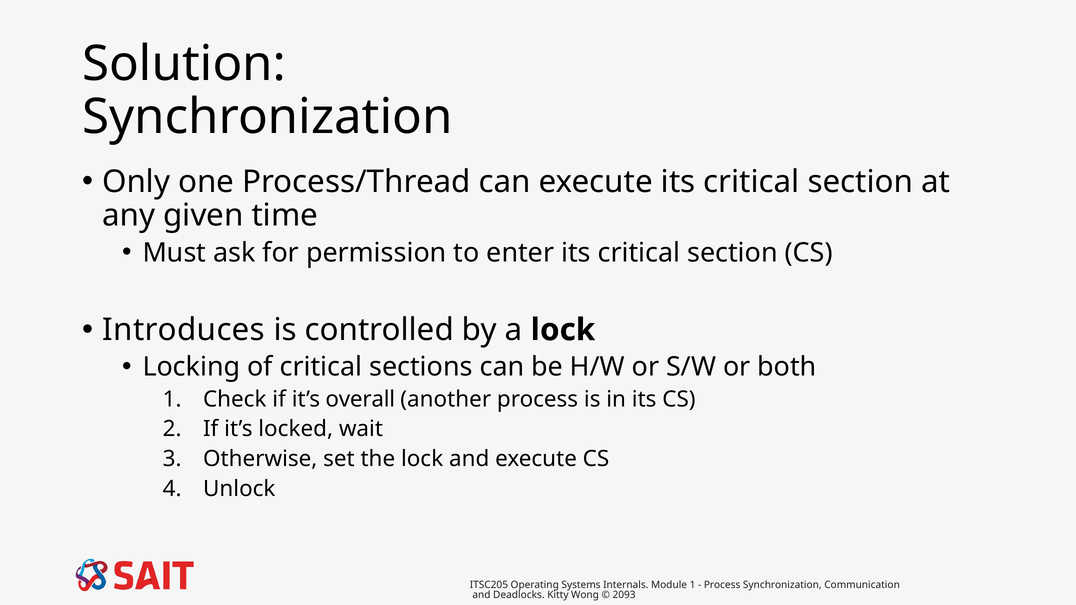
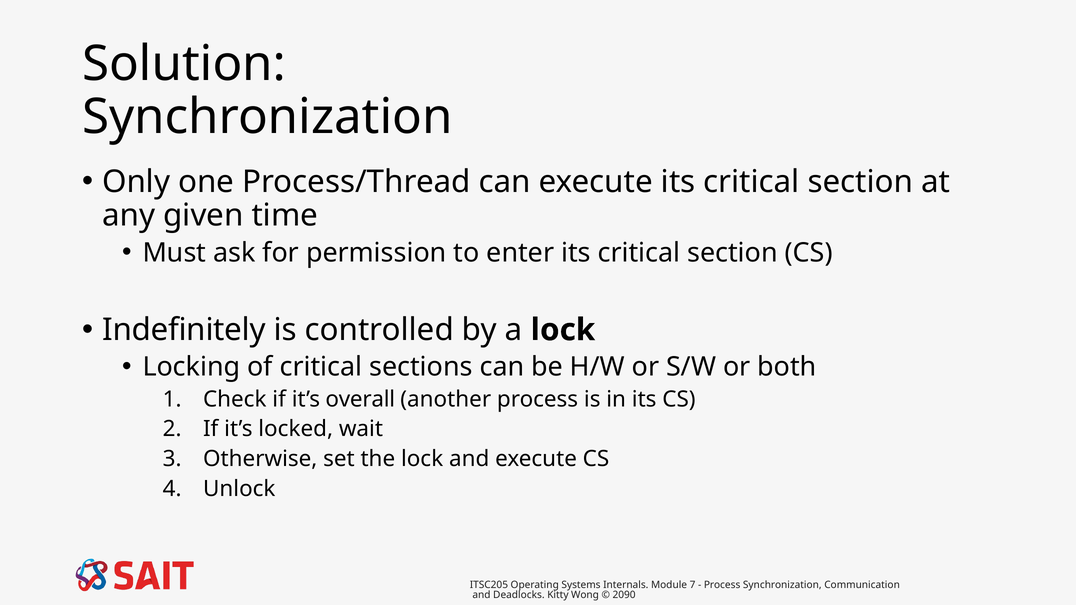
Introduces: Introduces -> Indefinitely
Module 1: 1 -> 7
2093: 2093 -> 2090
